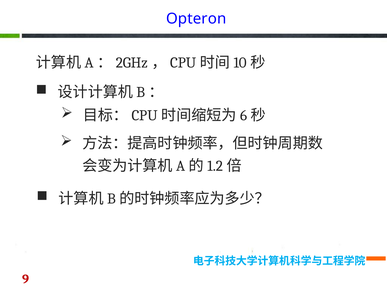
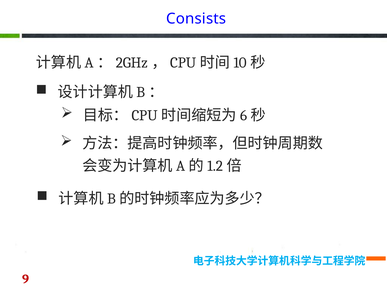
Opteron: Opteron -> Consists
